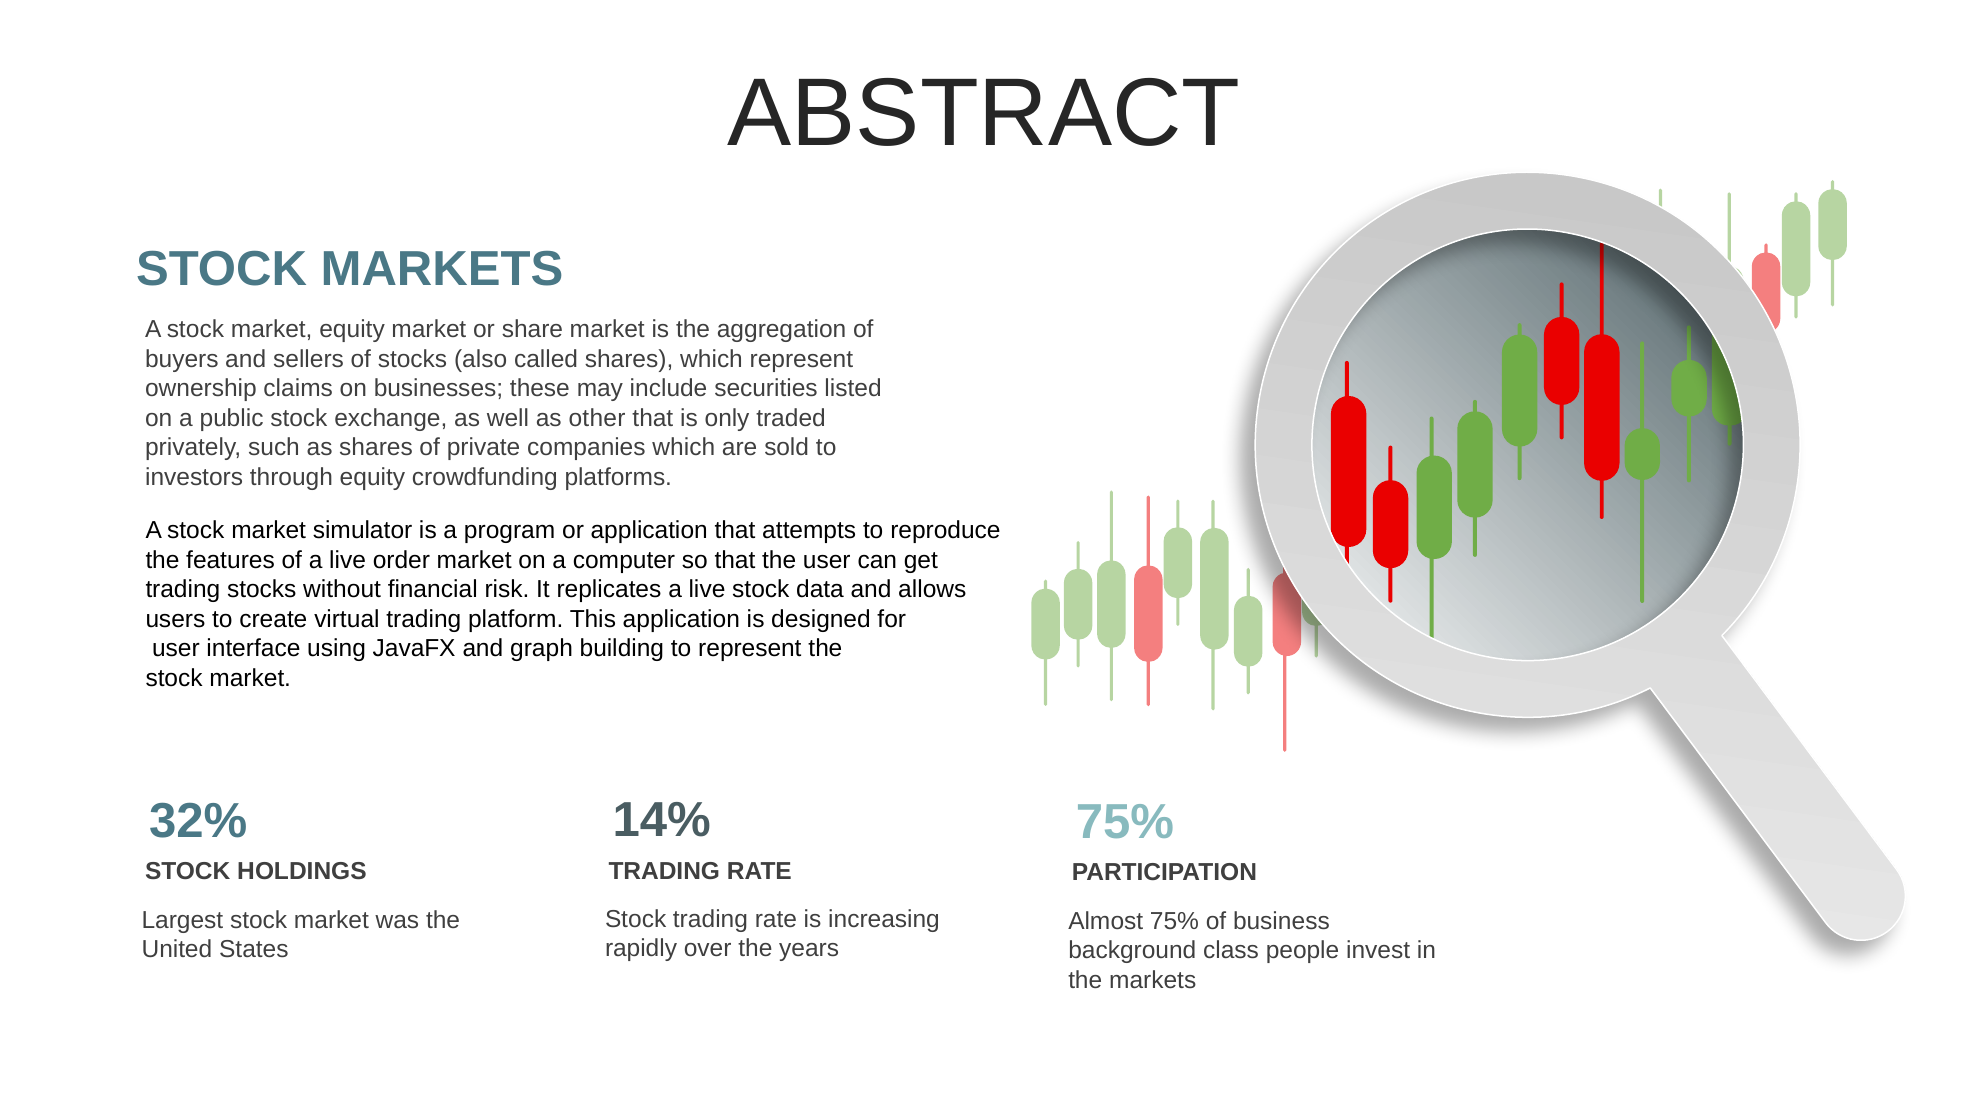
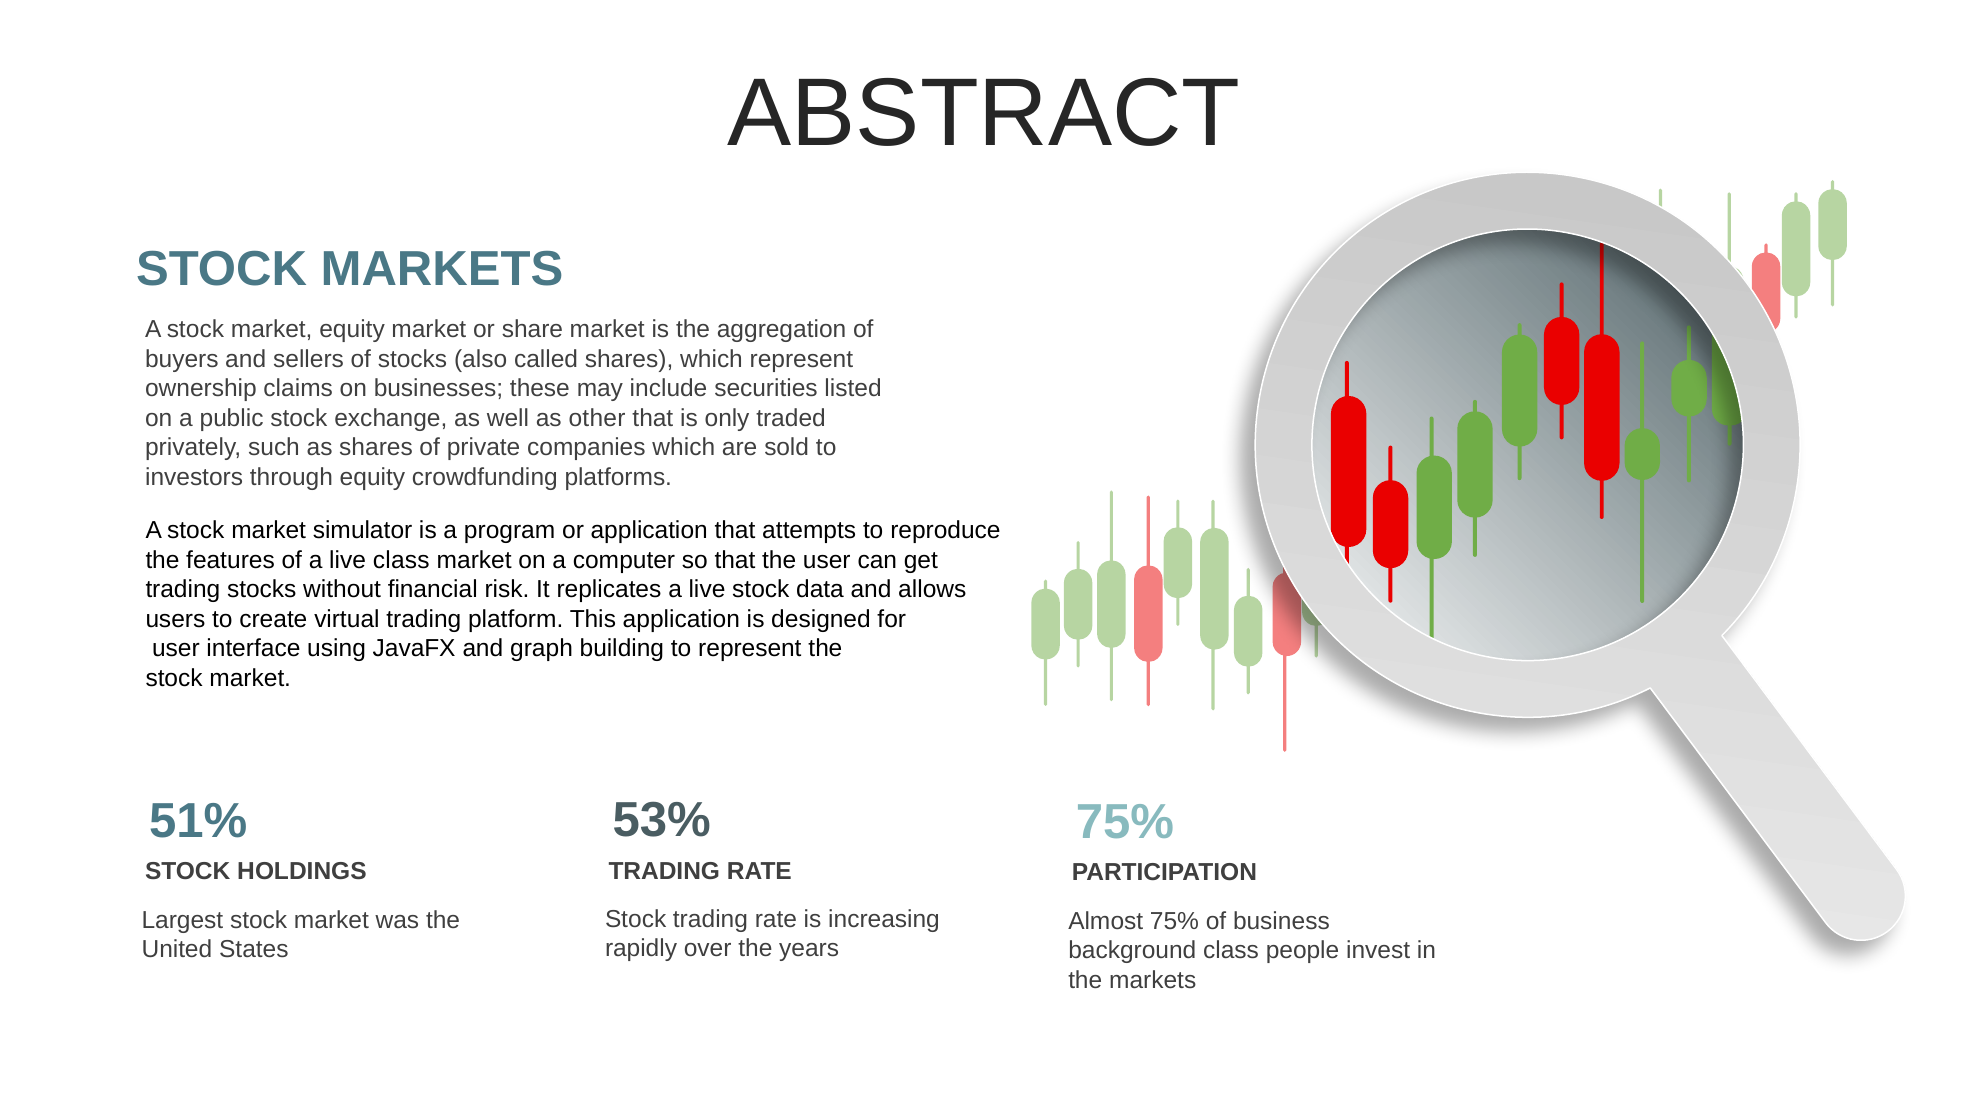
live order: order -> class
14%: 14% -> 53%
32%: 32% -> 51%
